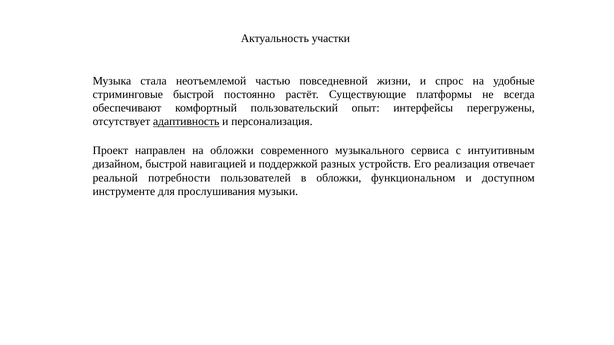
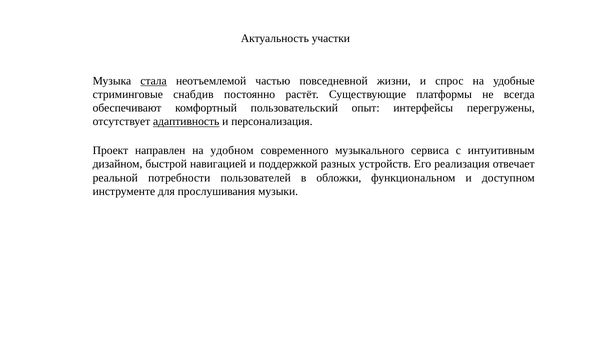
стала underline: none -> present
стриминговые быстрой: быстрой -> снабдив
на обложки: обложки -> удобном
